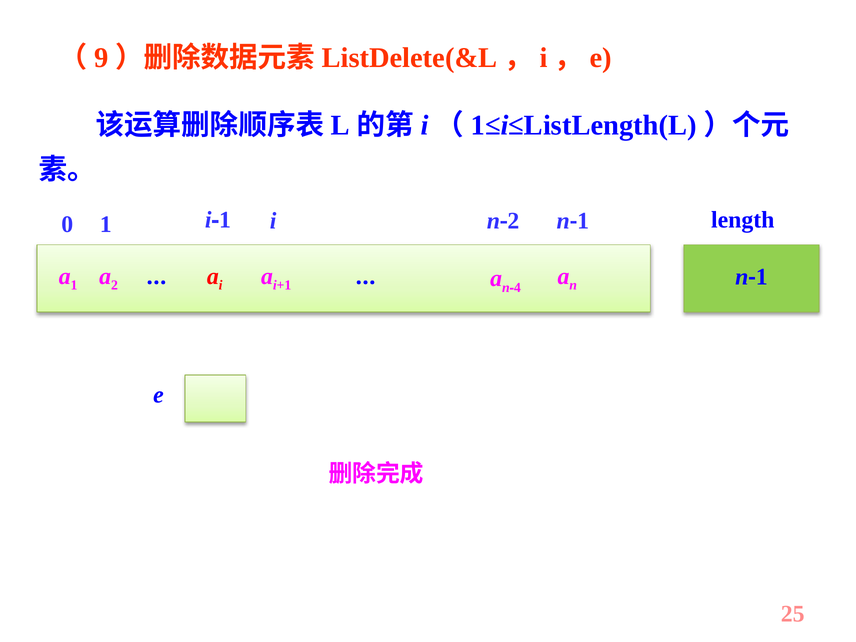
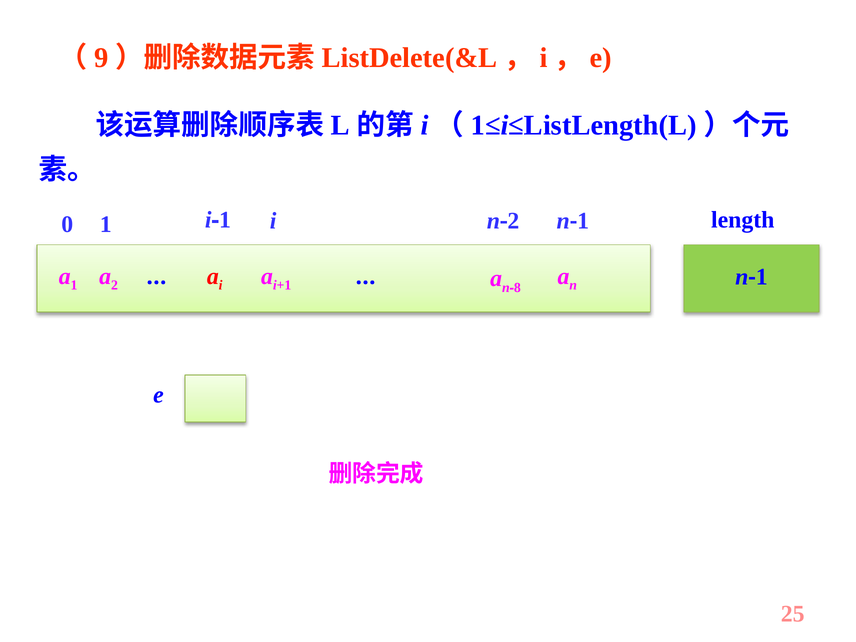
4: 4 -> 8
